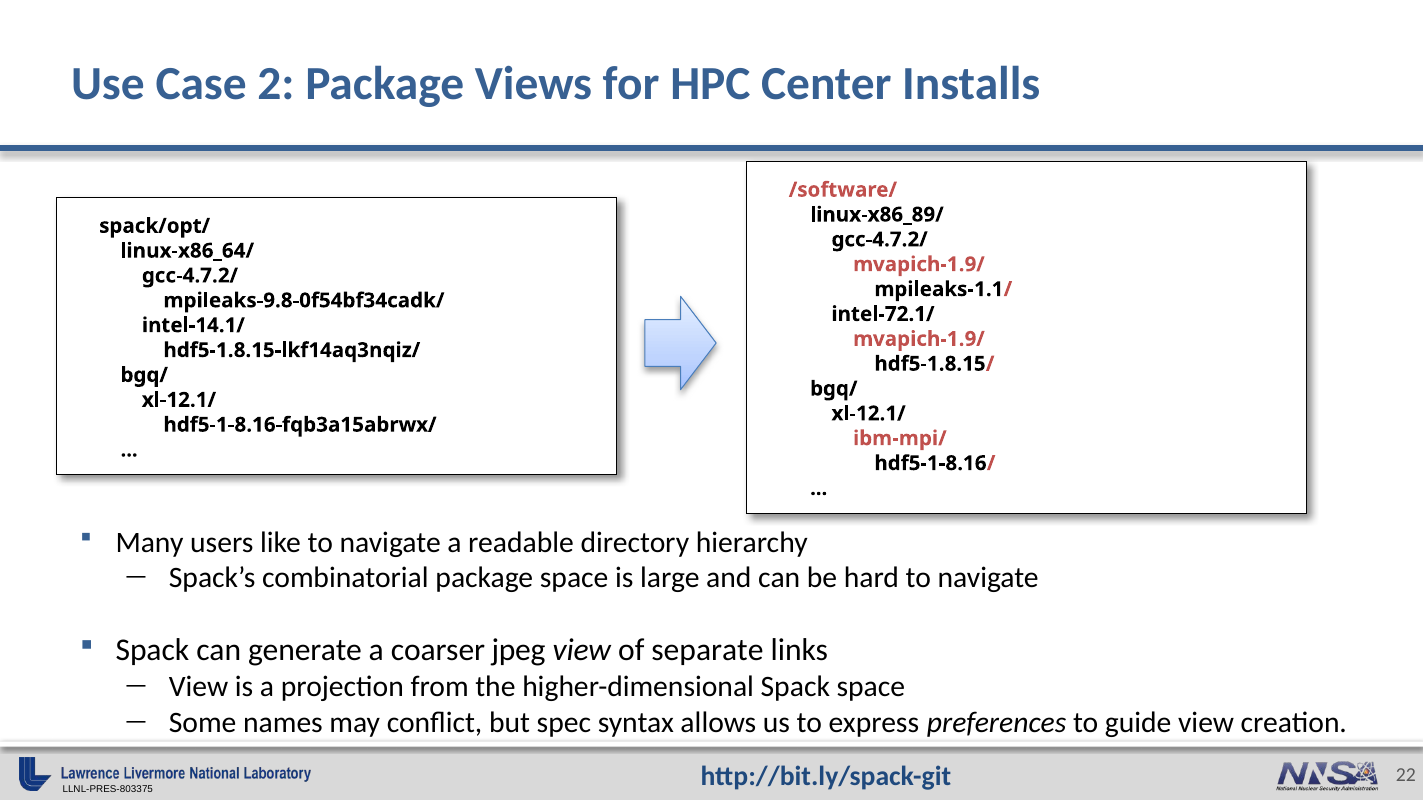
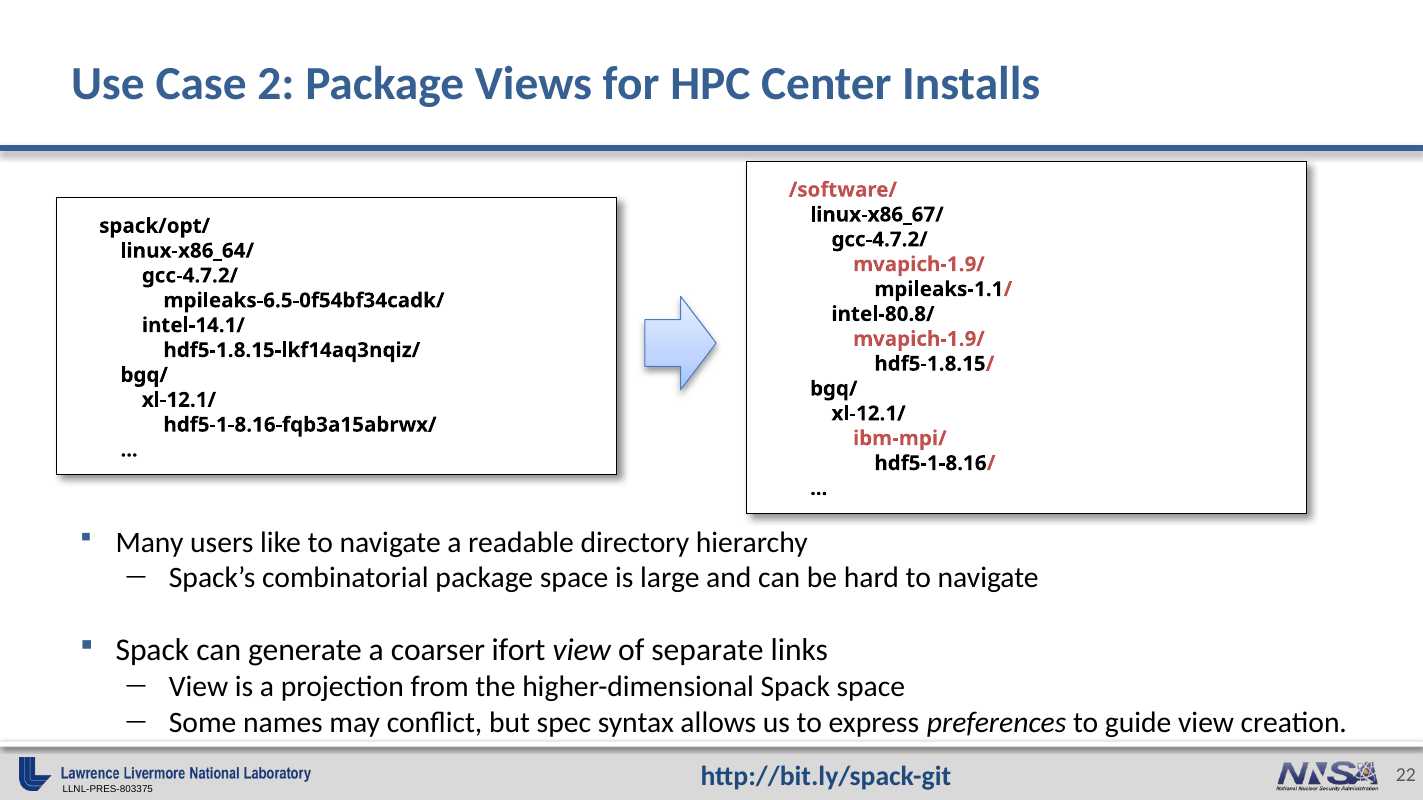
linux-x86_89/: linux-x86_89/ -> linux-x86_67/
mpileaks-9.8-0f54bf34cadk/: mpileaks-9.8-0f54bf34cadk/ -> mpileaks-6.5-0f54bf34cadk/
intel-72.1/: intel-72.1/ -> intel-80.8/
jpeg: jpeg -> ifort
